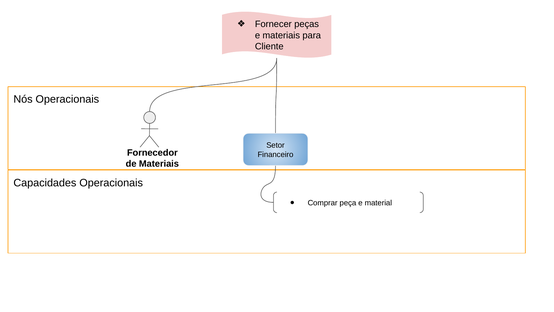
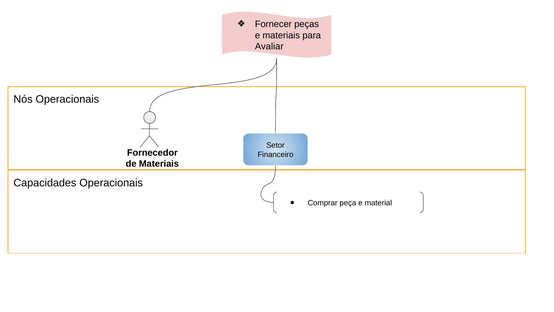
Cliente: Cliente -> Avaliar
